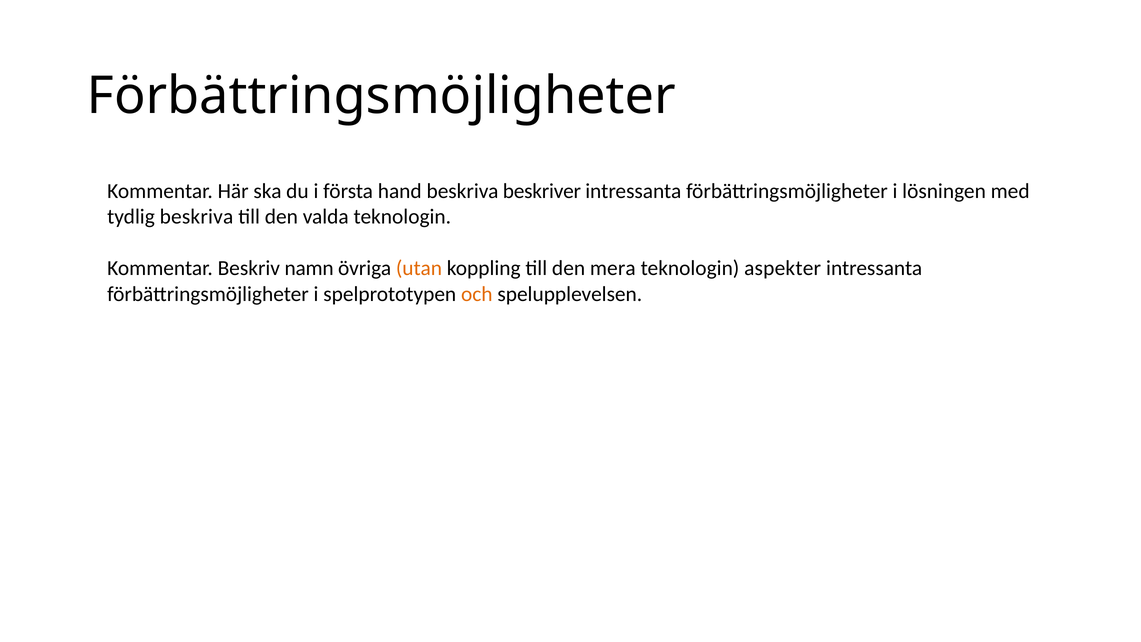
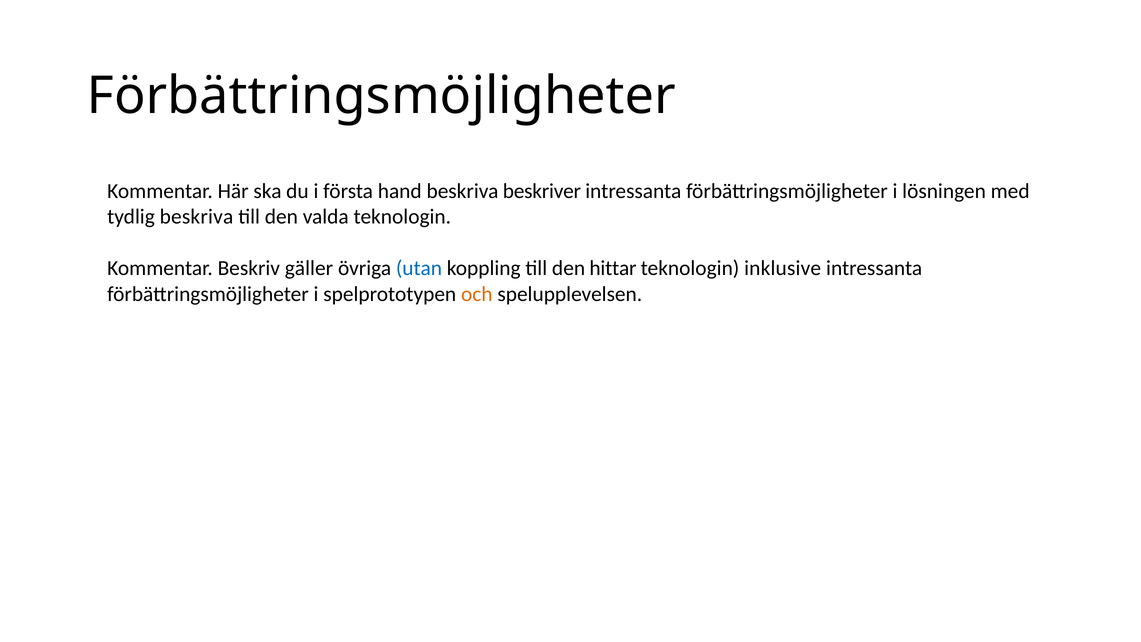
namn: namn -> gäller
utan colour: orange -> blue
mera: mera -> hittar
aspekter: aspekter -> inklusive
